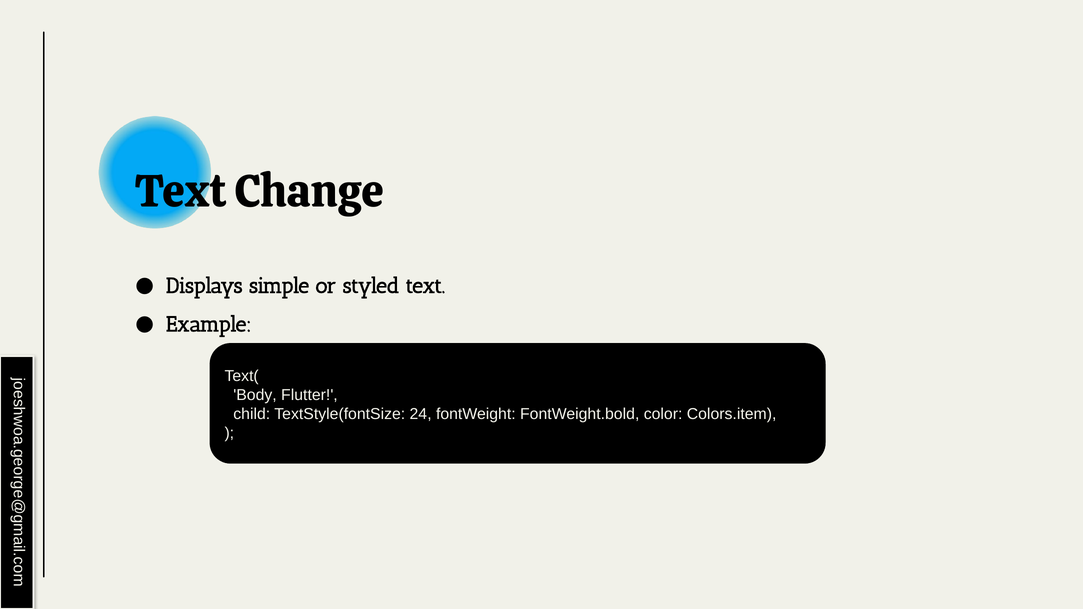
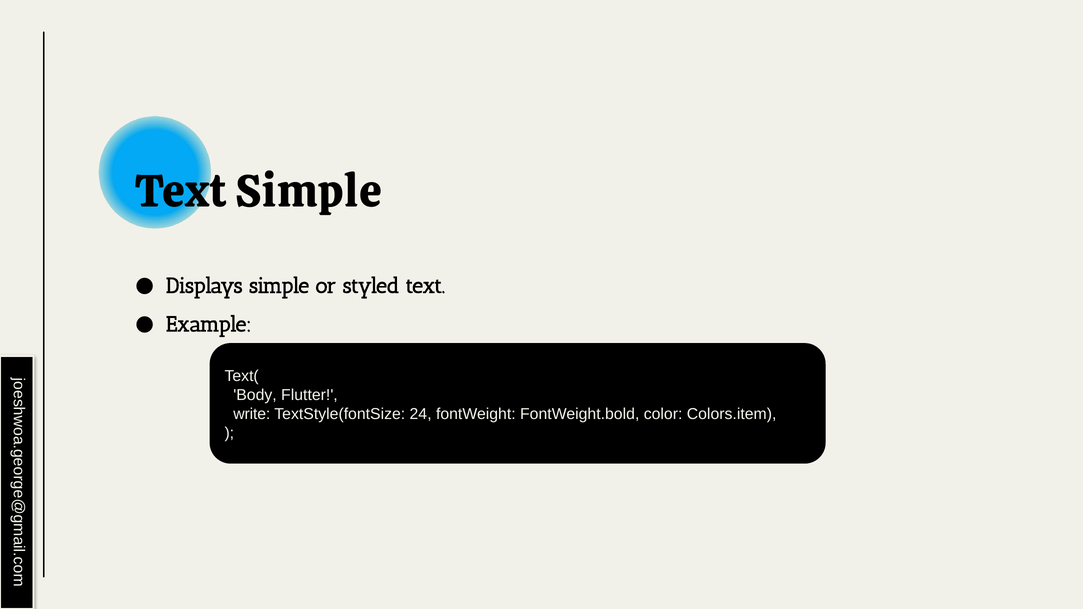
Text Change: Change -> Simple
child: child -> write
